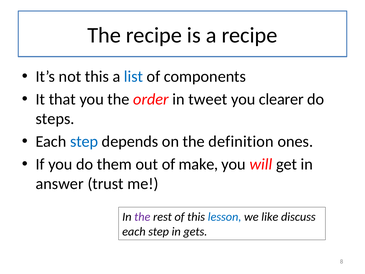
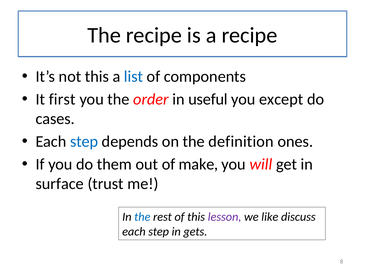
that: that -> first
tweet: tweet -> useful
clearer: clearer -> except
steps: steps -> cases
answer: answer -> surface
the at (142, 217) colour: purple -> blue
lesson colour: blue -> purple
